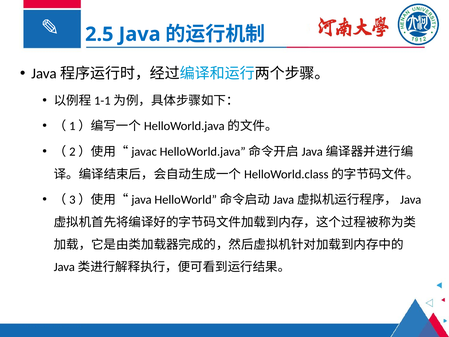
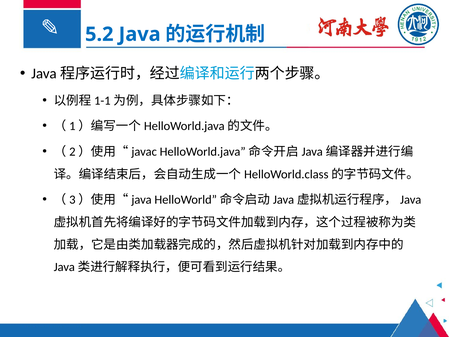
2.5: 2.5 -> 5.2
